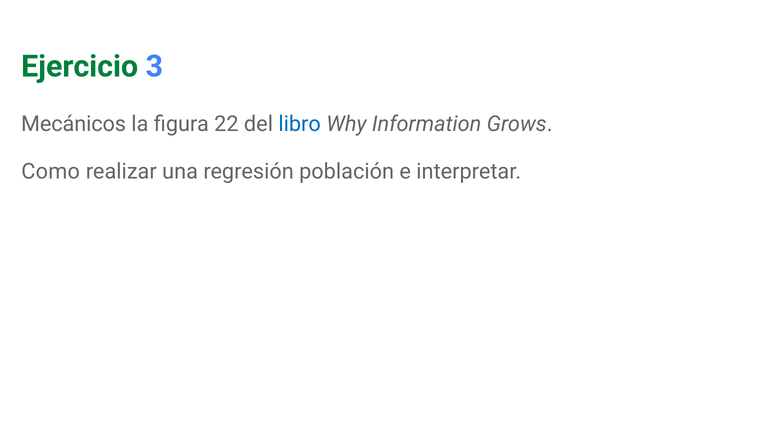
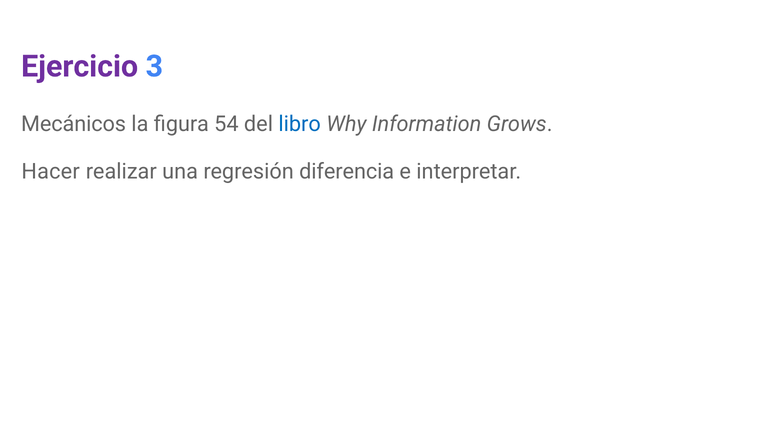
Ejercicio colour: green -> purple
22: 22 -> 54
Como: Como -> Hacer
población: población -> diferencia
